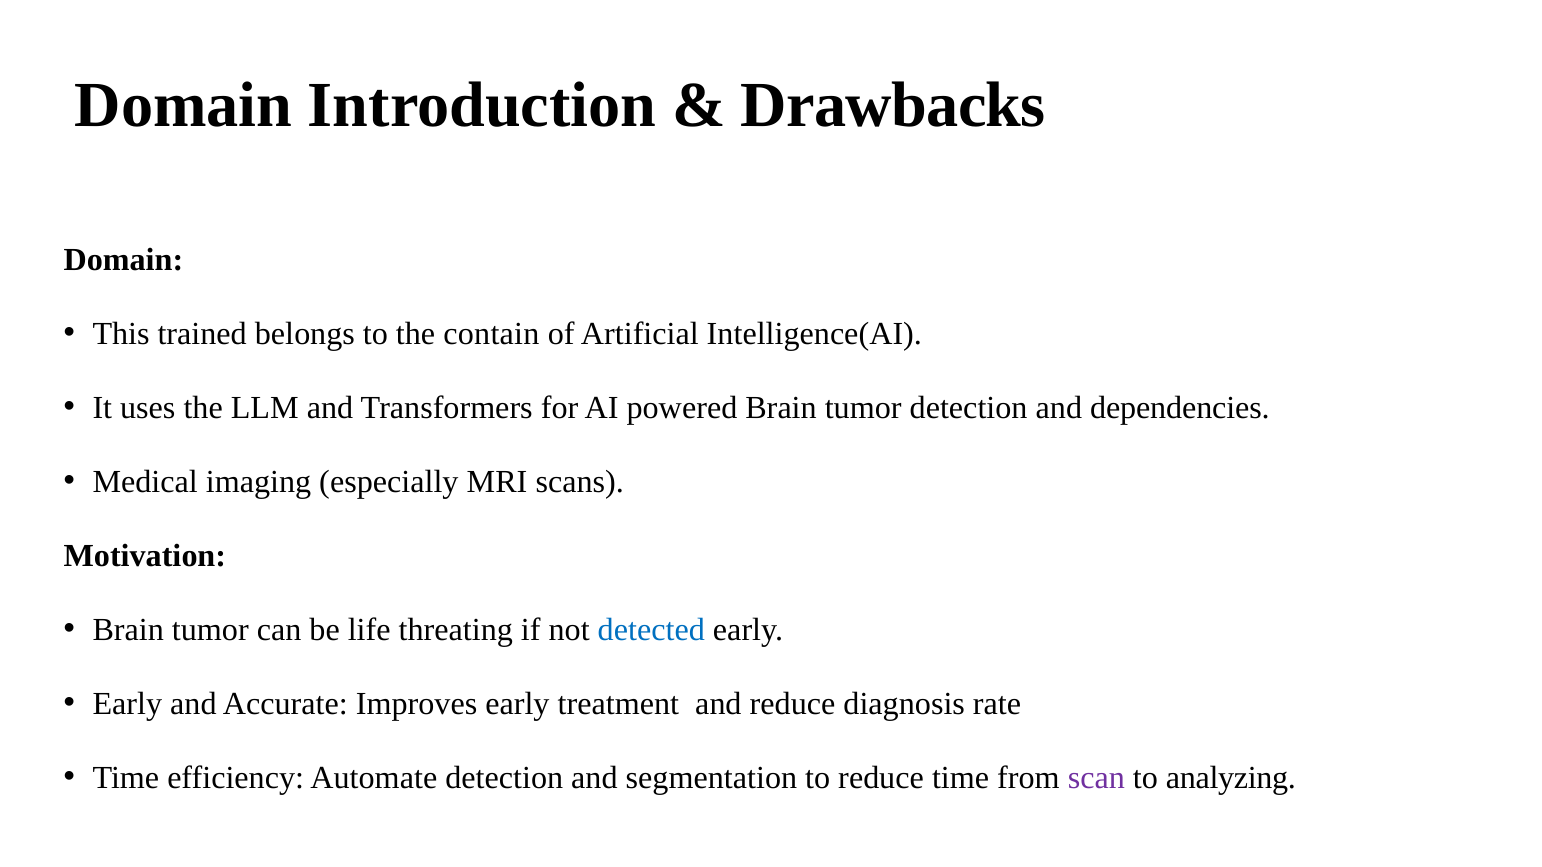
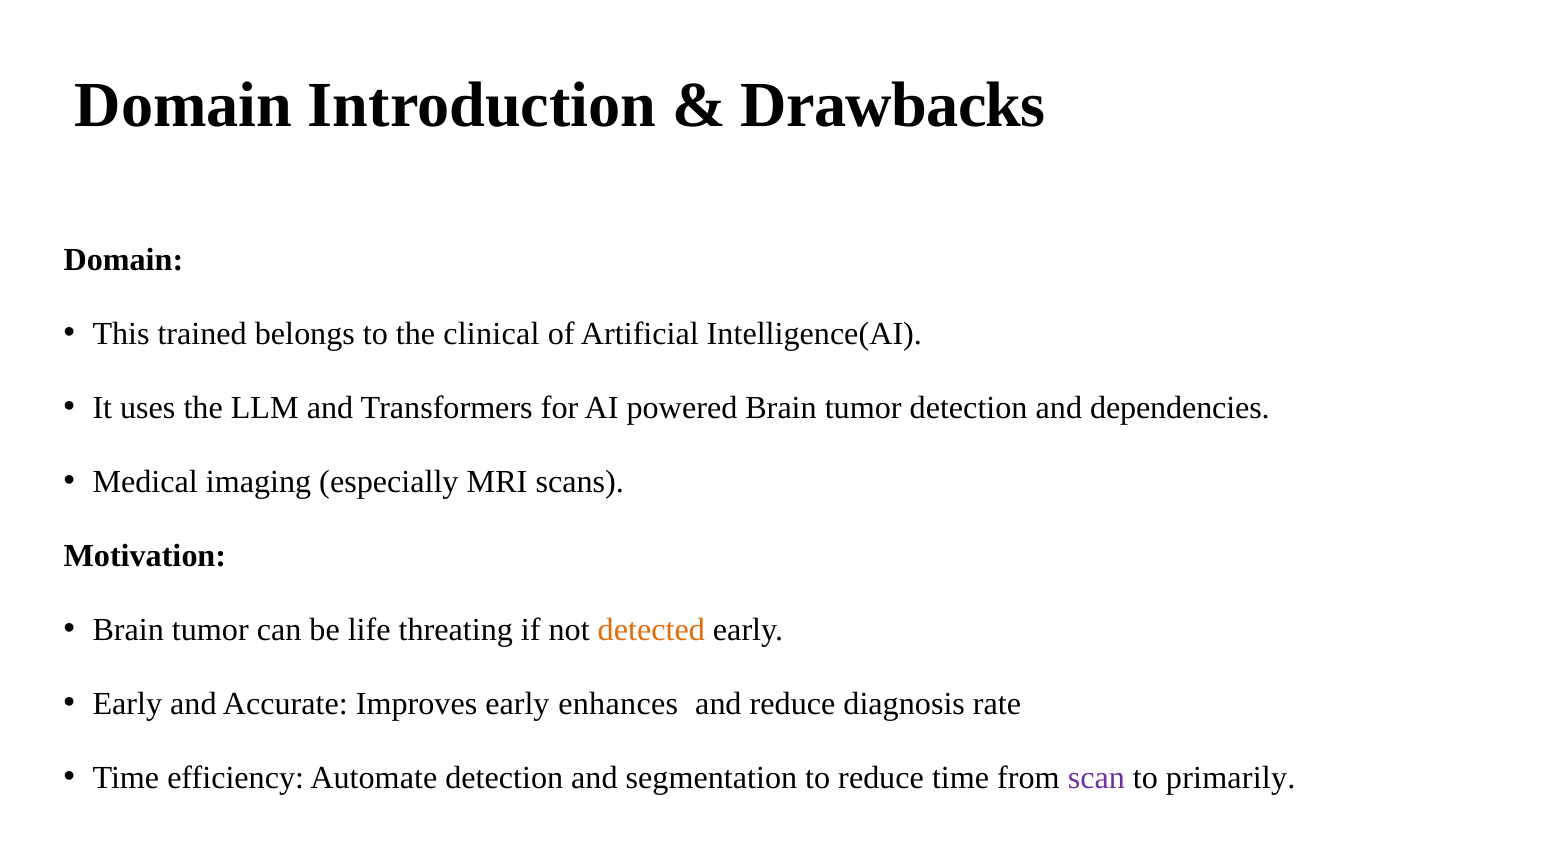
contain: contain -> clinical
detected colour: blue -> orange
treatment: treatment -> enhances
analyzing: analyzing -> primarily
